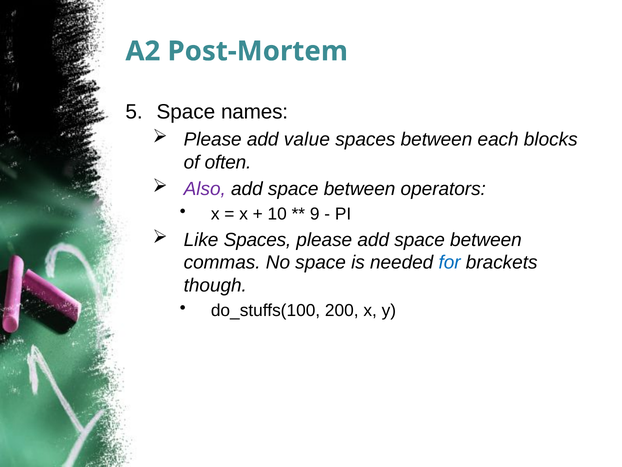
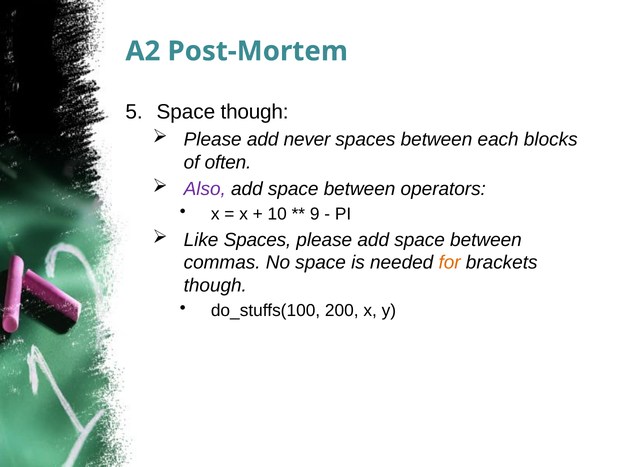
Space names: names -> though
value: value -> never
for colour: blue -> orange
